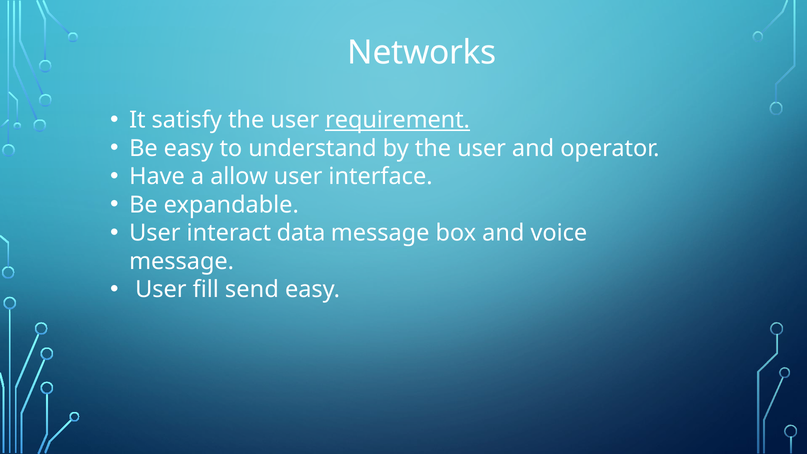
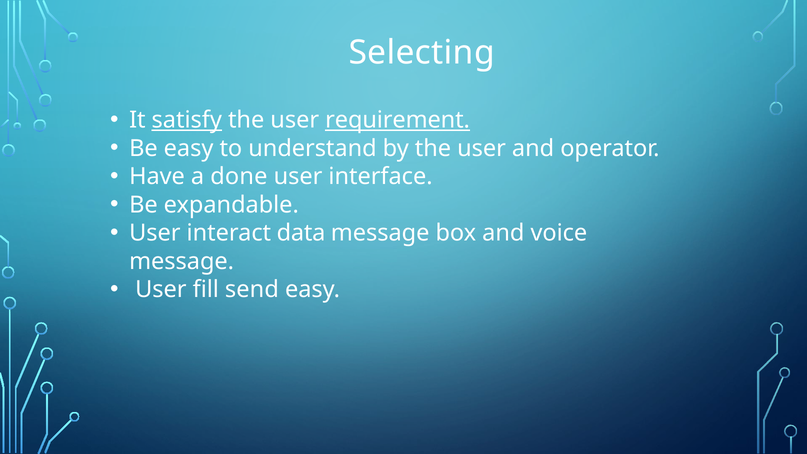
Networks: Networks -> Selecting
satisfy underline: none -> present
allow: allow -> done
